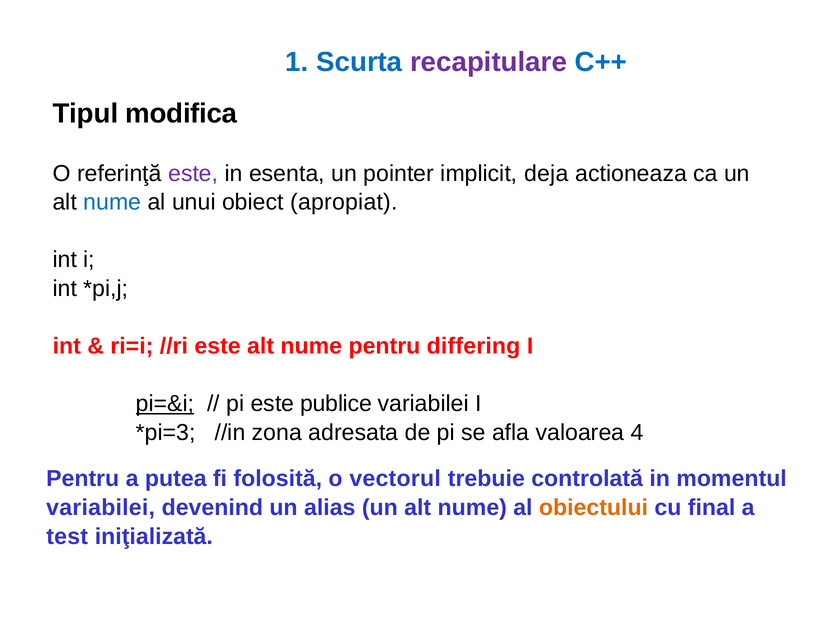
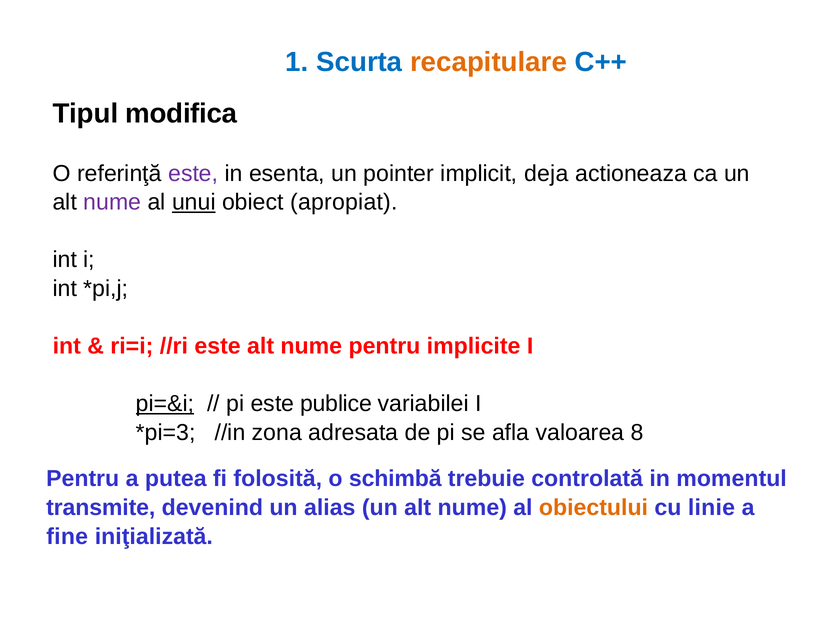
recapitulare colour: purple -> orange
nume at (112, 202) colour: blue -> purple
unui underline: none -> present
differing: differing -> implicite
4: 4 -> 8
vectorul: vectorul -> schimbă
variabilei at (101, 508): variabilei -> transmite
final: final -> linie
test: test -> fine
